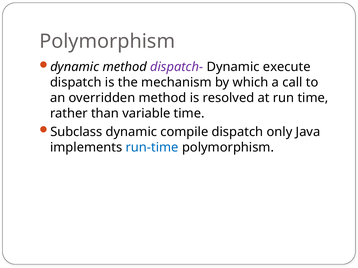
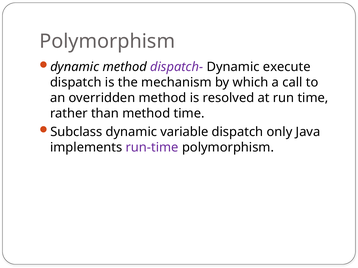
than variable: variable -> method
compile: compile -> variable
run-time colour: blue -> purple
